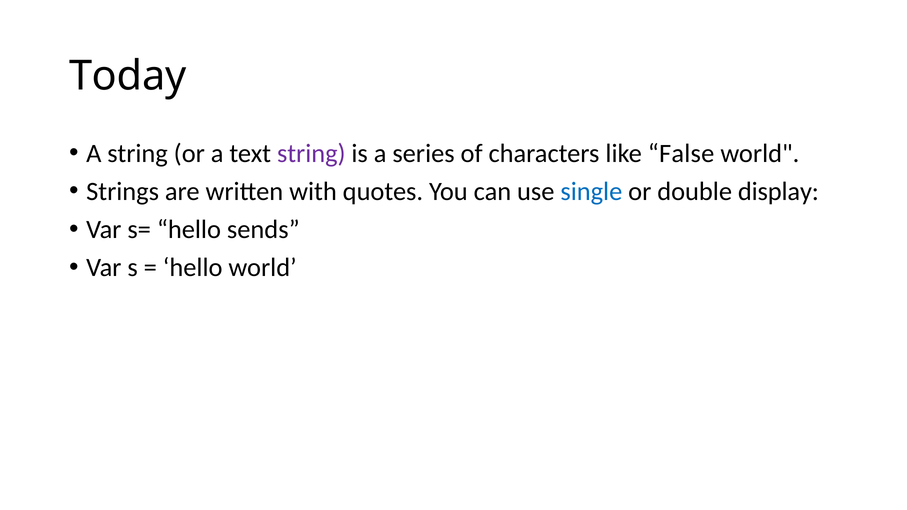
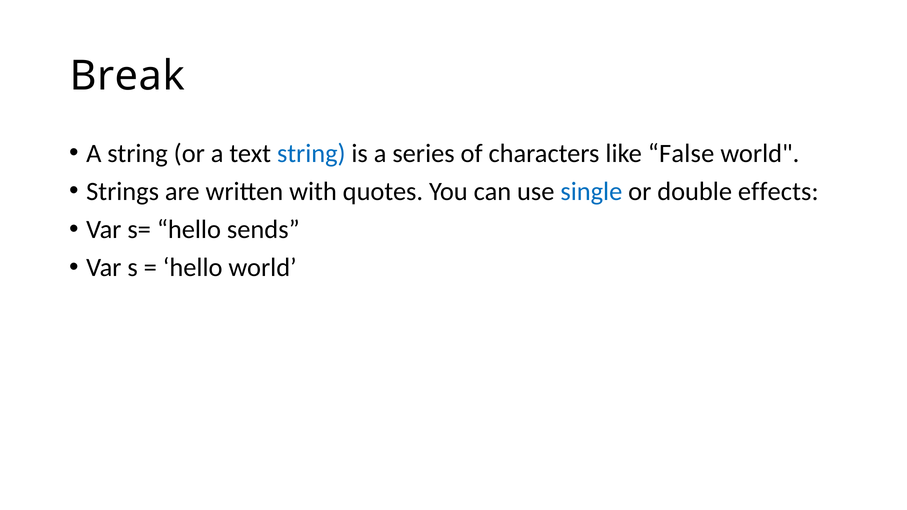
Today: Today -> Break
string at (311, 153) colour: purple -> blue
display: display -> effects
